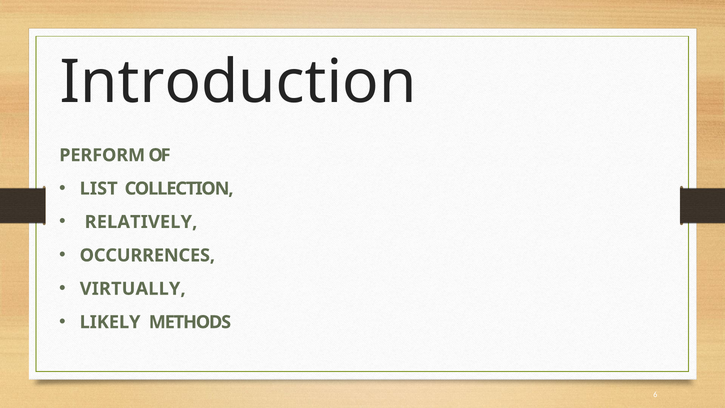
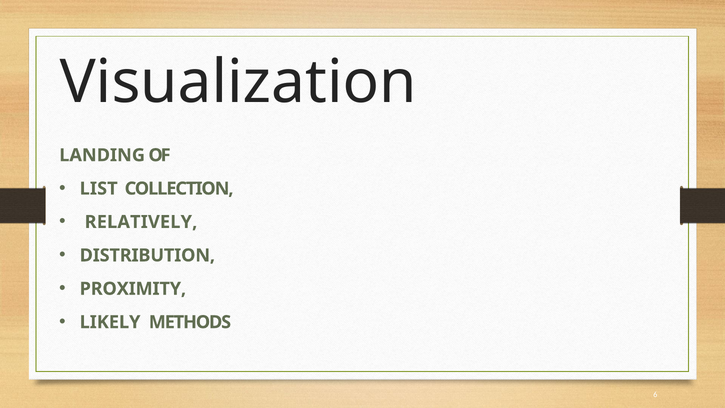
Introduction: Introduction -> Visualization
PERFORM: PERFORM -> LANDING
OCCURRENCES: OCCURRENCES -> DISTRIBUTION
VIRTUALLY: VIRTUALLY -> PROXIMITY
